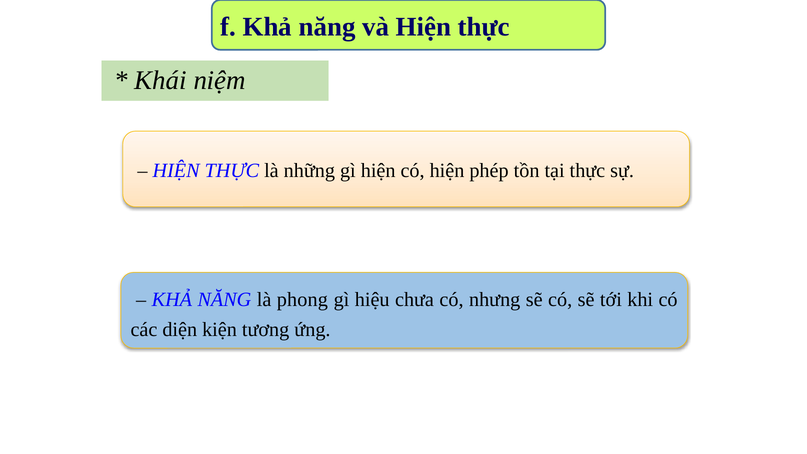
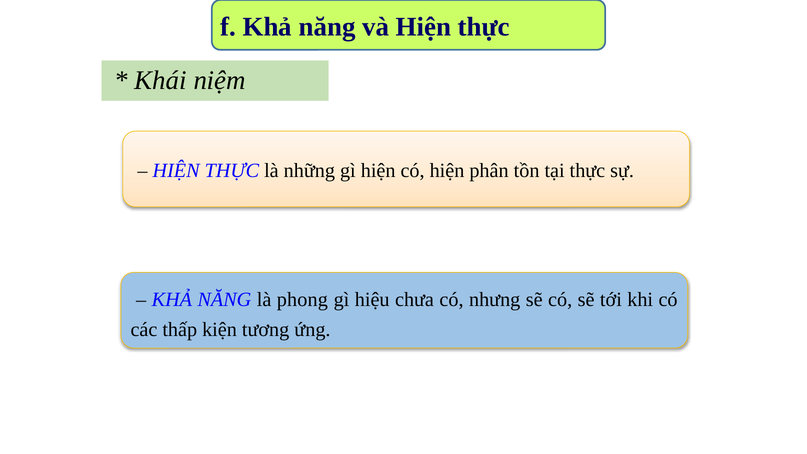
phép: phép -> phân
diện: diện -> thấp
